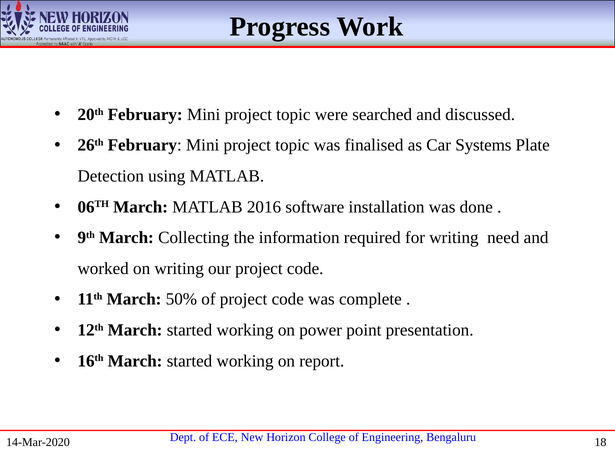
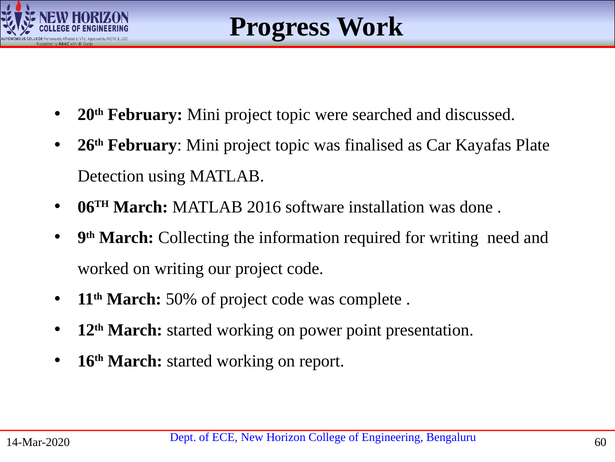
Systems: Systems -> Kayafas
18: 18 -> 60
